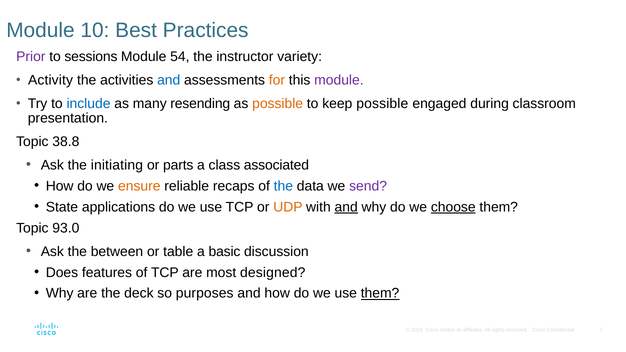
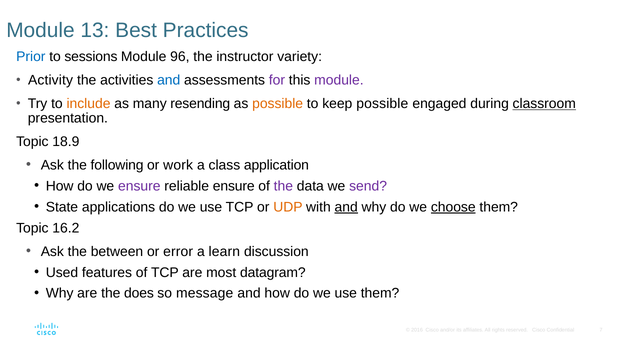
10: 10 -> 13
Prior colour: purple -> blue
54: 54 -> 96
for colour: orange -> purple
include colour: blue -> orange
classroom underline: none -> present
38.8: 38.8 -> 18.9
initiating: initiating -> following
parts: parts -> work
associated: associated -> application
ensure at (139, 186) colour: orange -> purple
reliable recaps: recaps -> ensure
the at (283, 186) colour: blue -> purple
93.0: 93.0 -> 16.2
table: table -> error
basic: basic -> learn
Does: Does -> Used
designed: designed -> datagram
deck: deck -> does
purposes: purposes -> message
them at (380, 293) underline: present -> none
